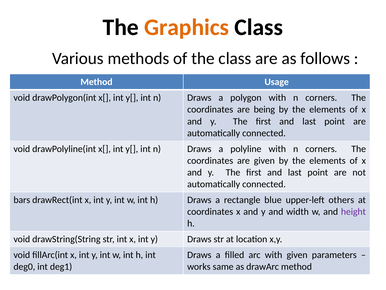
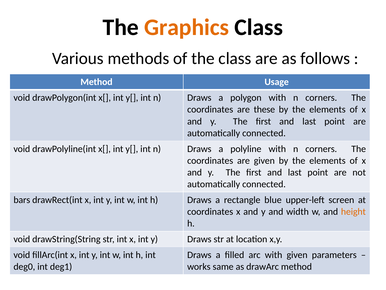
being: being -> these
others: others -> screen
height colour: purple -> orange
